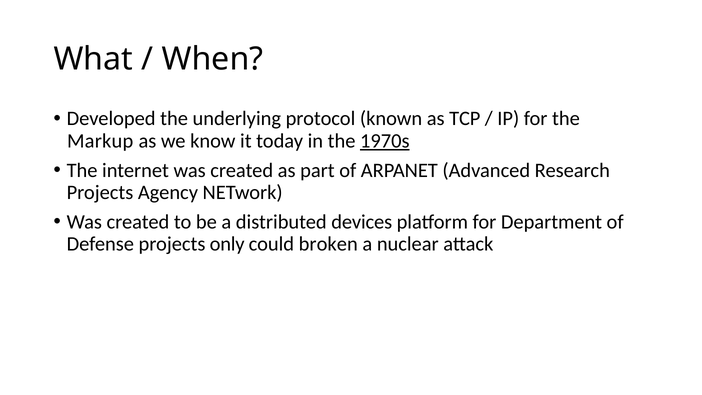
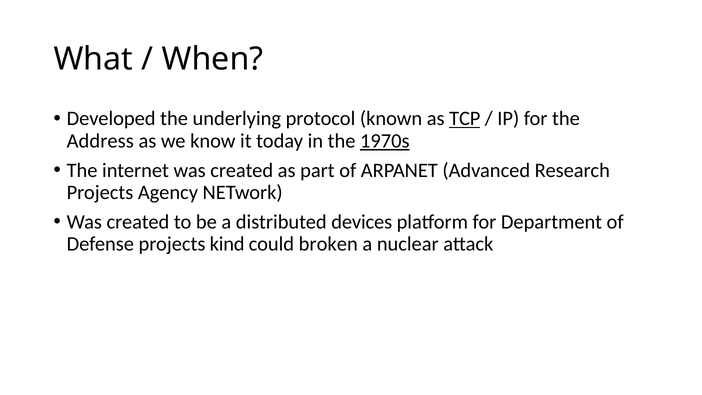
TCP underline: none -> present
Markup: Markup -> Address
only: only -> kind
